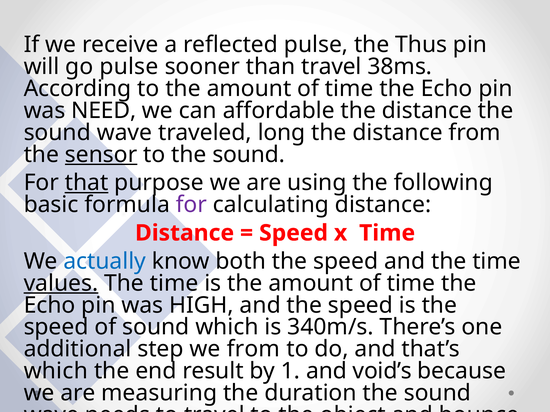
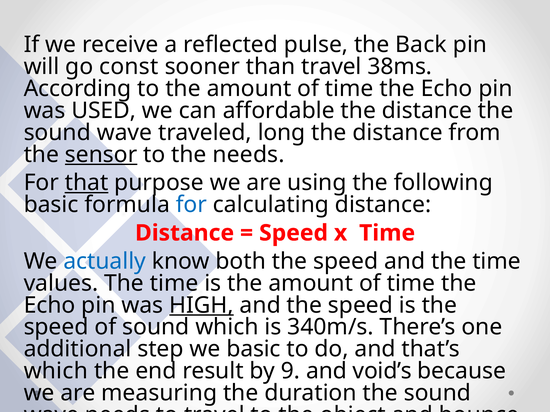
the Thus: Thus -> Back
go pulse: pulse -> const
NEED: NEED -> USED
to the sound: sound -> needs
for at (191, 205) colour: purple -> blue
values underline: present -> none
HIGH underline: none -> present
we from: from -> basic
1: 1 -> 9
